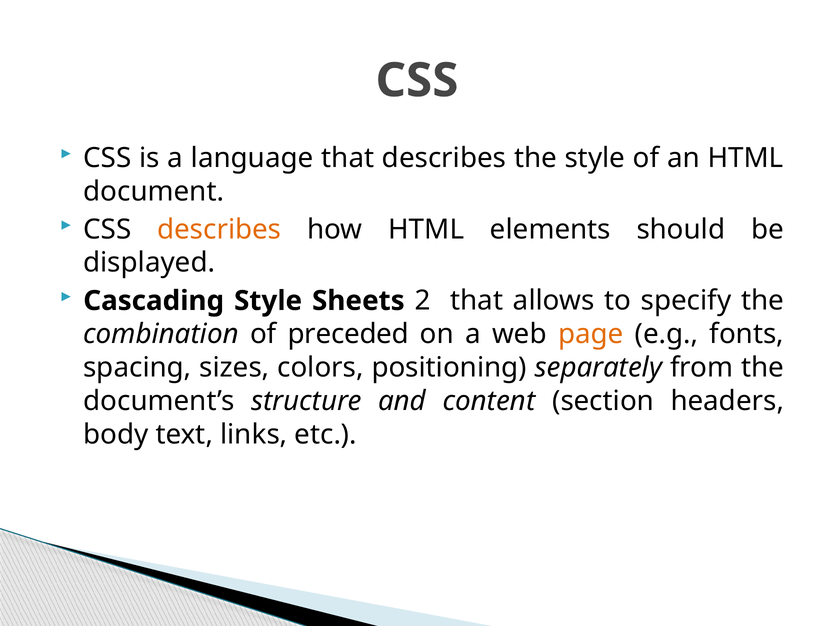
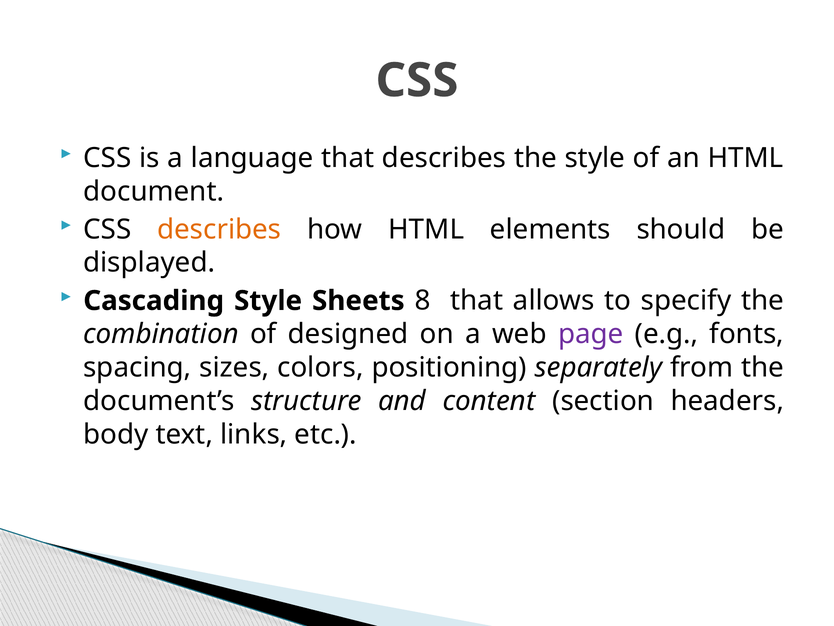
2: 2 -> 8
preceded: preceded -> designed
page colour: orange -> purple
